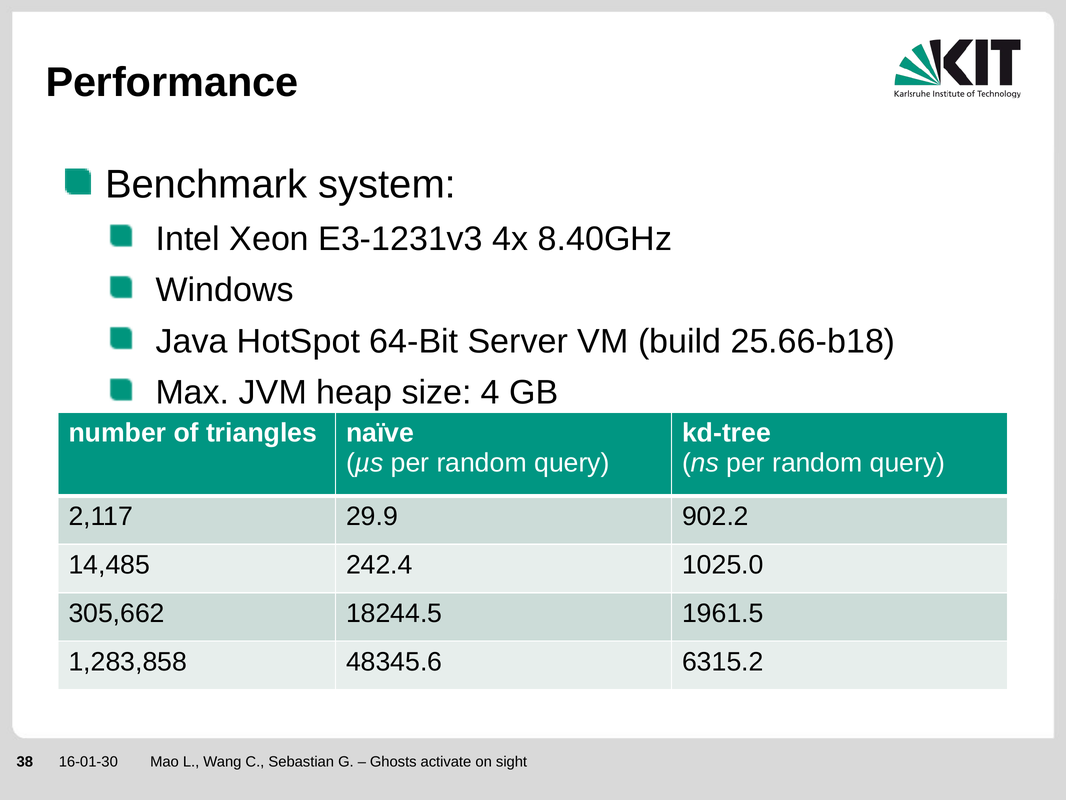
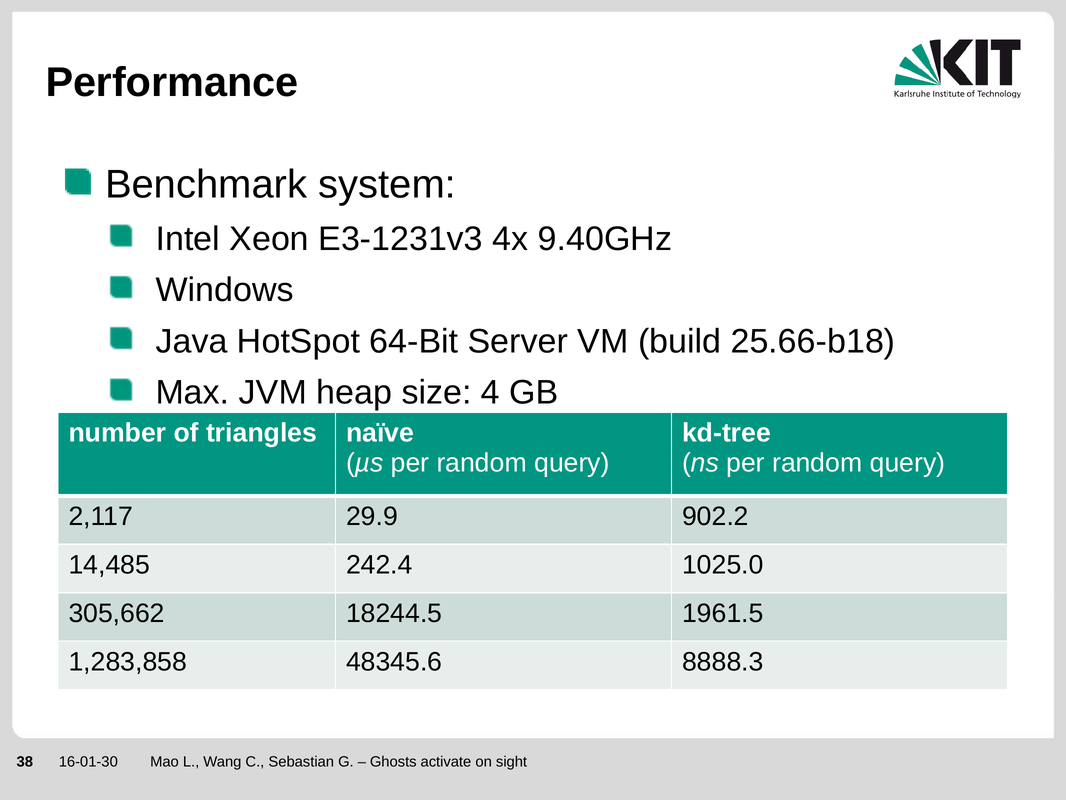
8.40GHz: 8.40GHz -> 9.40GHz
6315.2: 6315.2 -> 8888.3
